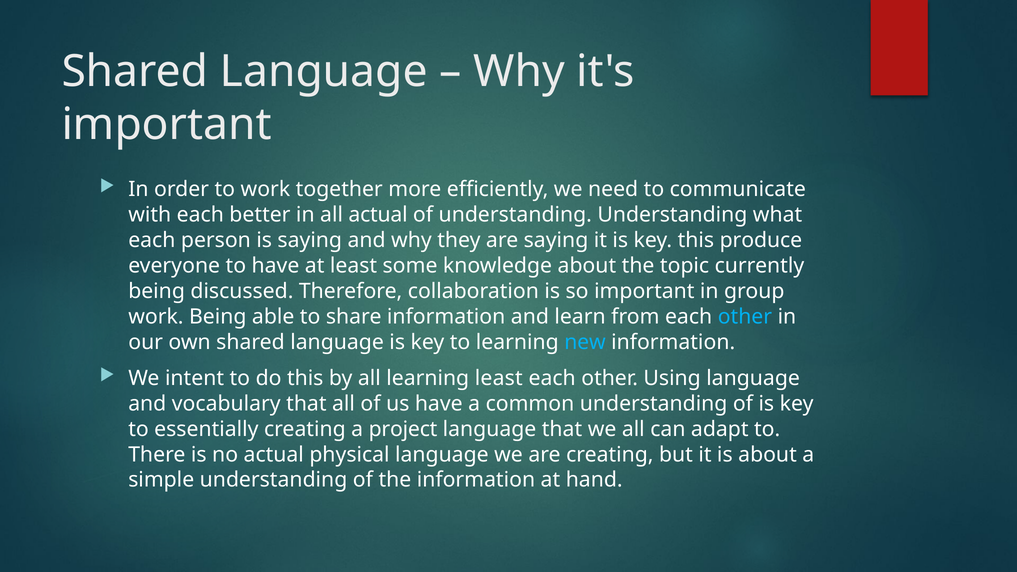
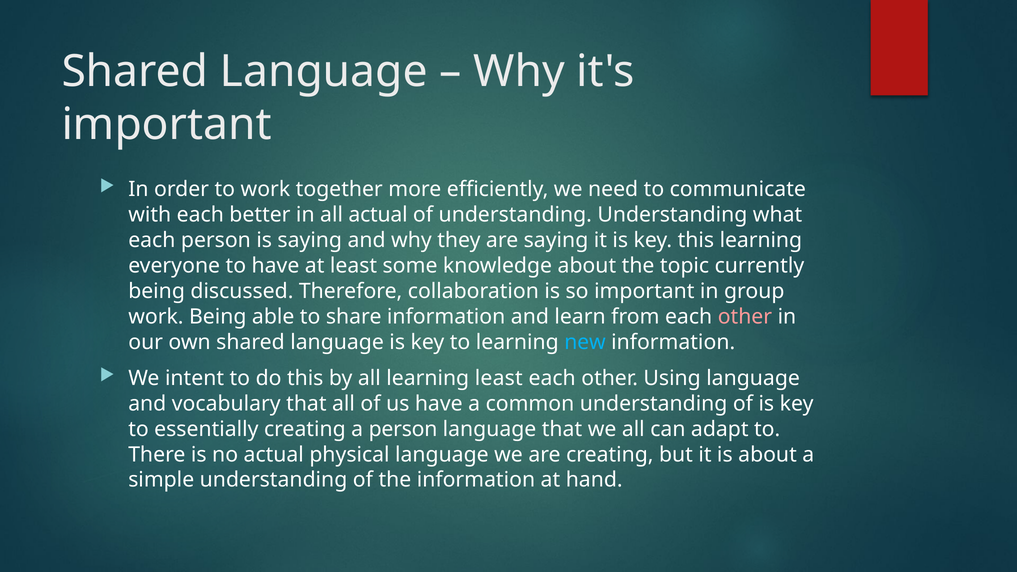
this produce: produce -> learning
other at (745, 317) colour: light blue -> pink
a project: project -> person
